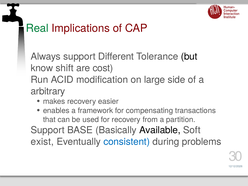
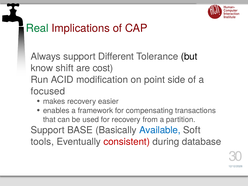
large: large -> point
arbitrary: arbitrary -> focused
Available colour: black -> blue
exist: exist -> tools
consistent colour: blue -> red
problems: problems -> database
